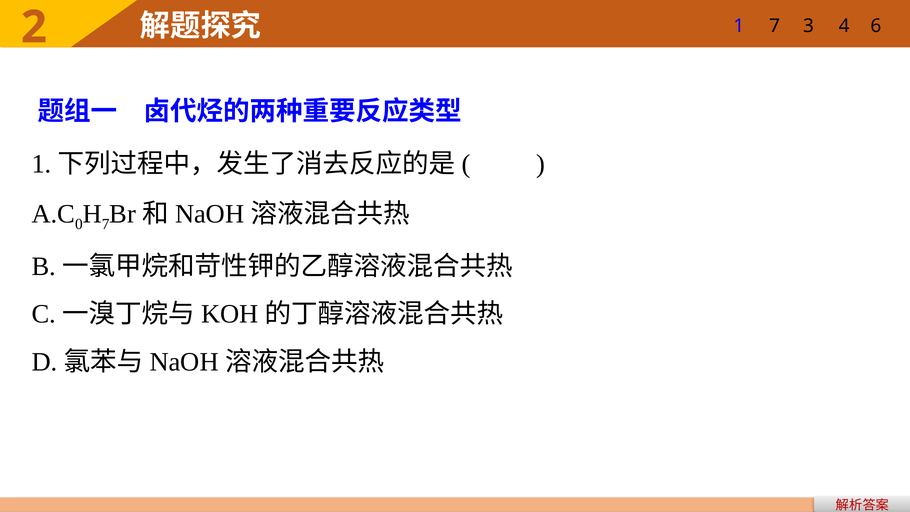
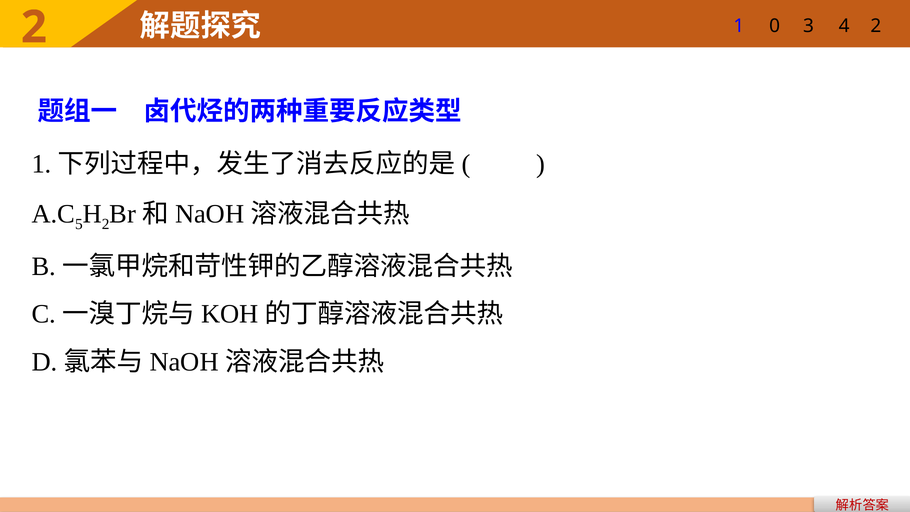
1 7: 7 -> 0
4 6: 6 -> 2
0: 0 -> 5
7 at (106, 224): 7 -> 2
